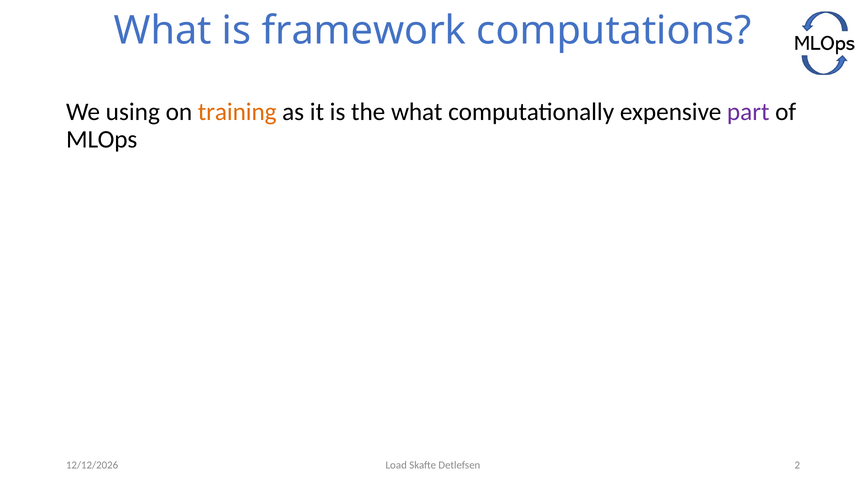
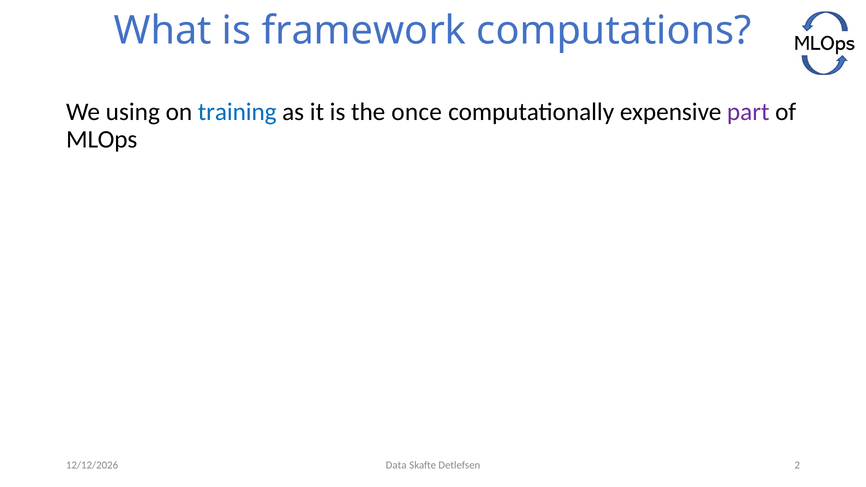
training colour: orange -> blue
the what: what -> once
Load: Load -> Data
